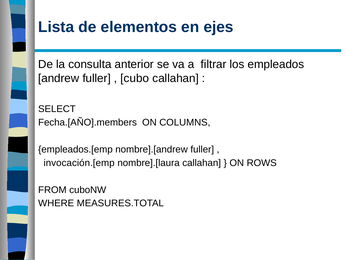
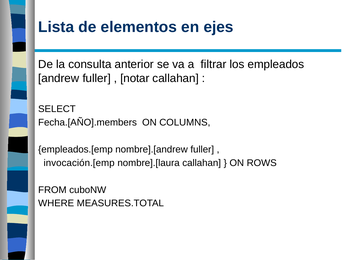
cubo: cubo -> notar
